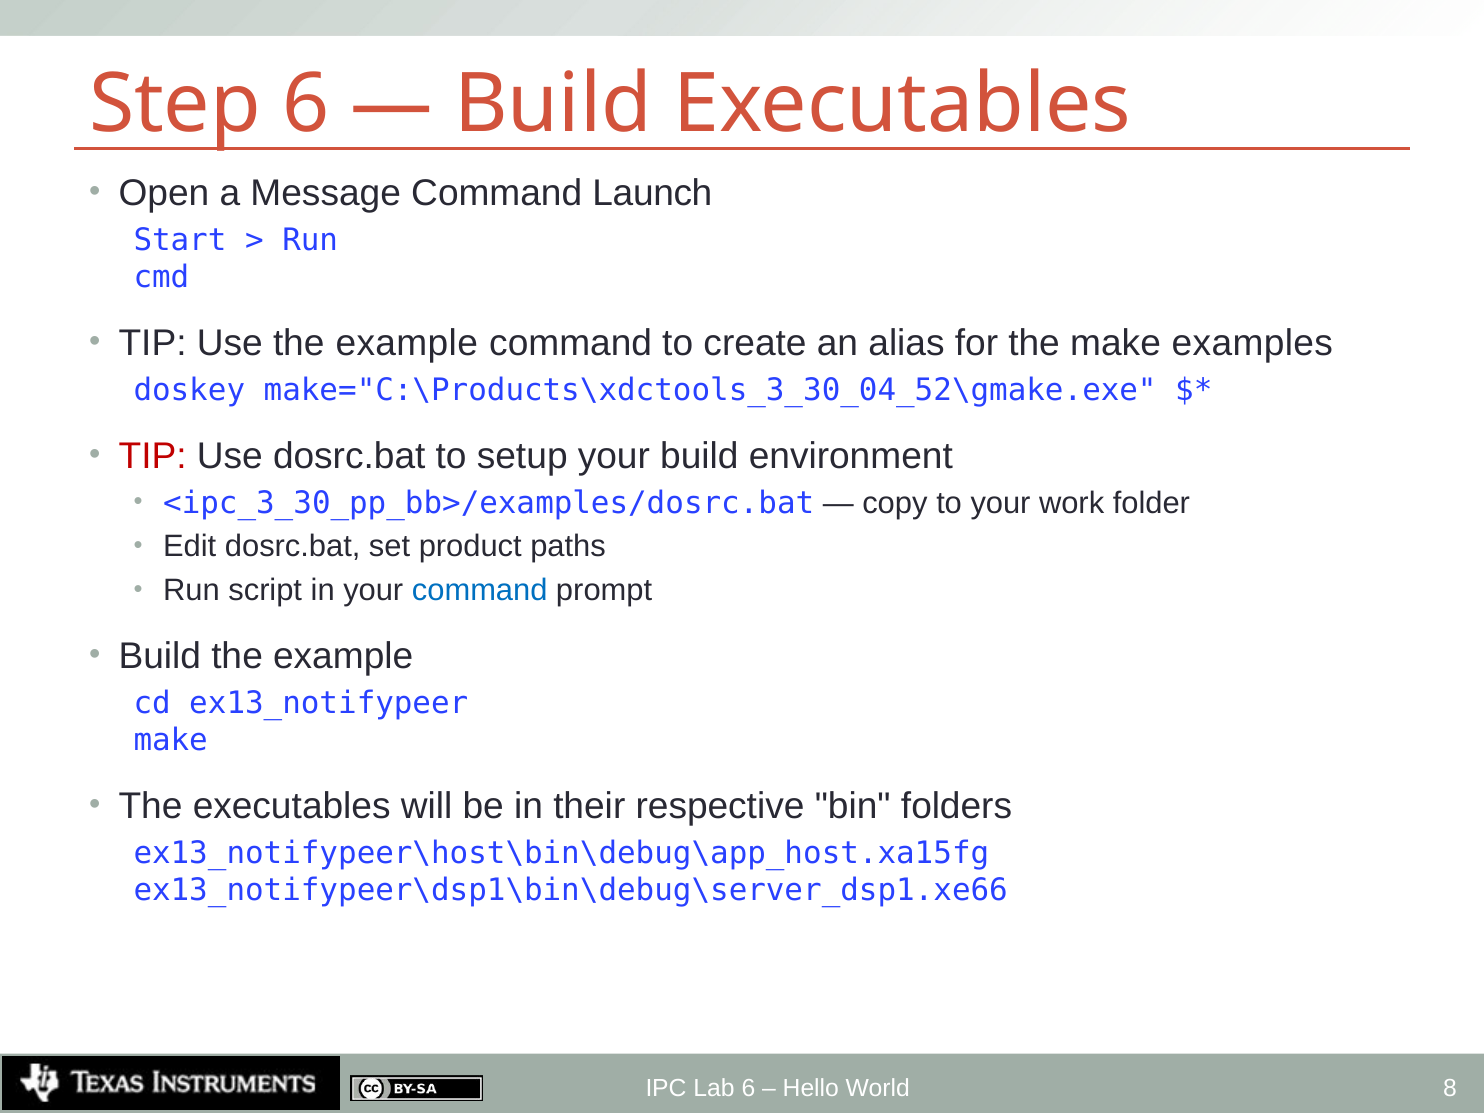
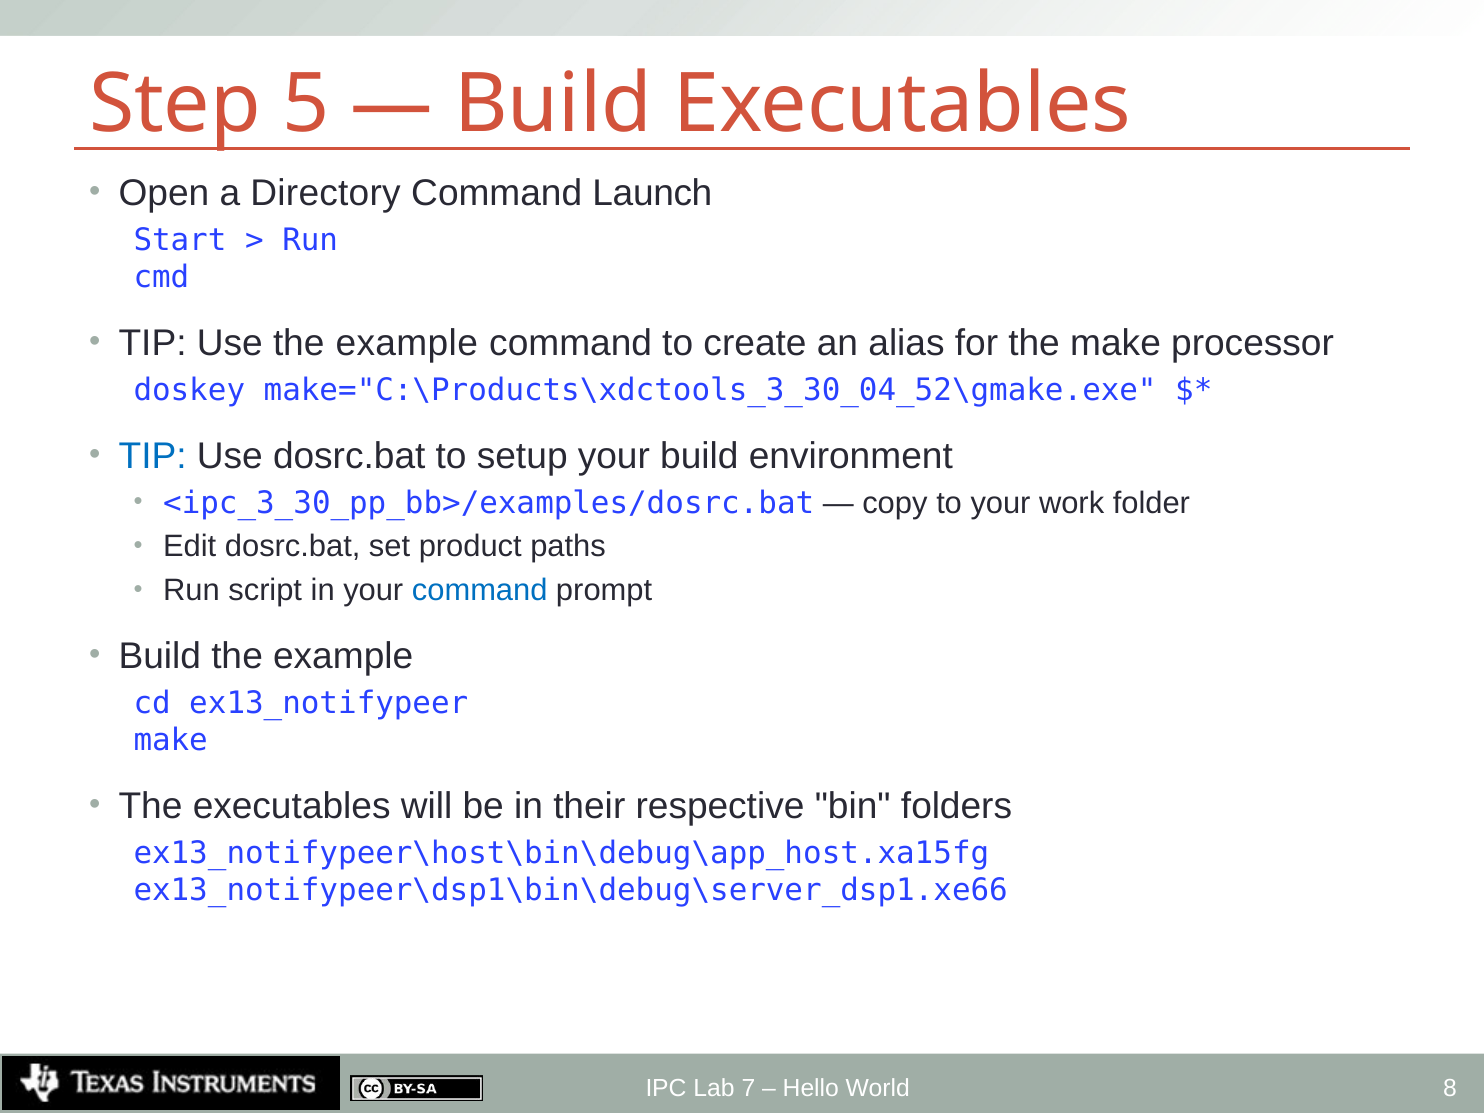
Step 6: 6 -> 5
Message: Message -> Directory
examples: examples -> processor
TIP at (153, 456) colour: red -> blue
Lab 6: 6 -> 7
